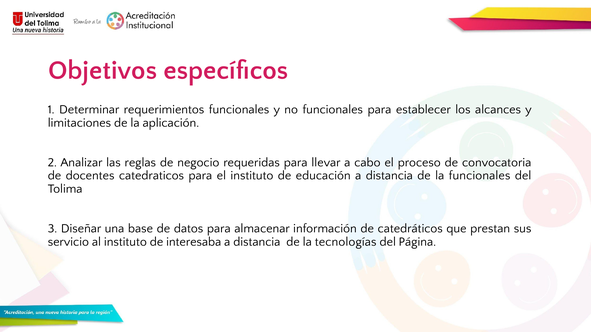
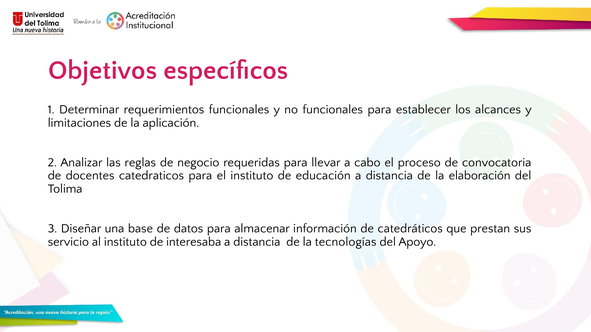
la funcionales: funcionales -> elaboración
Página: Página -> Apoyo
